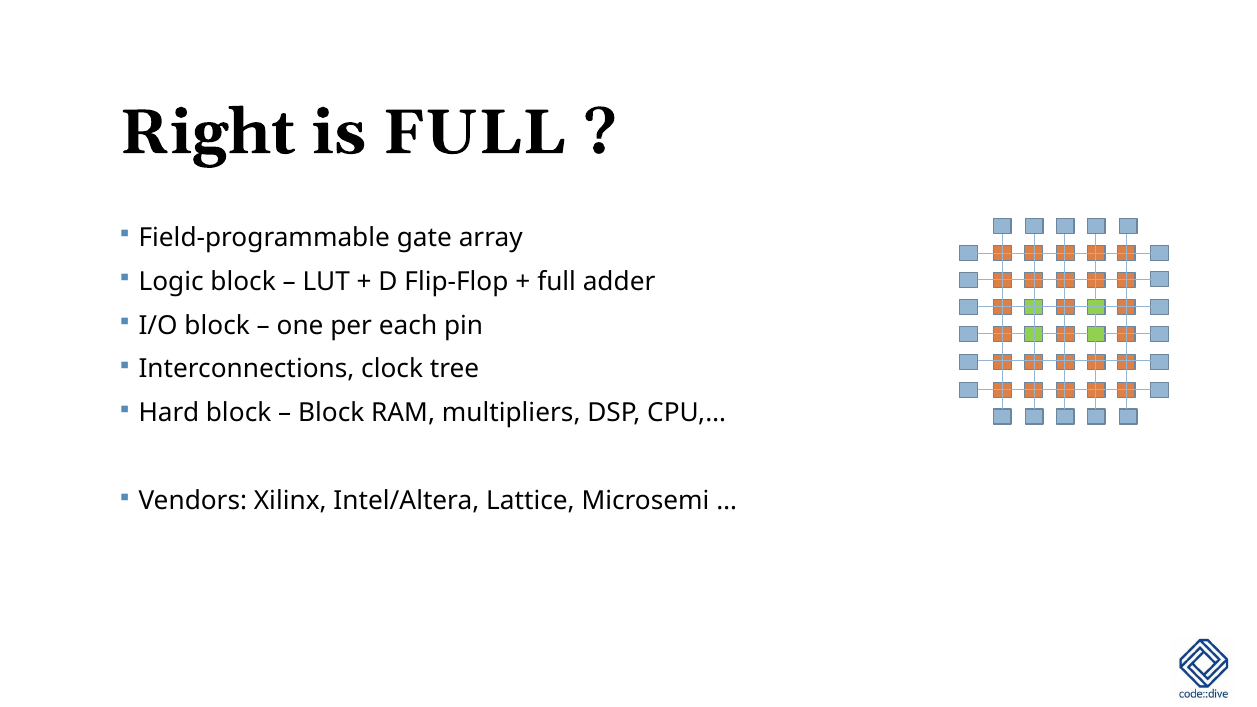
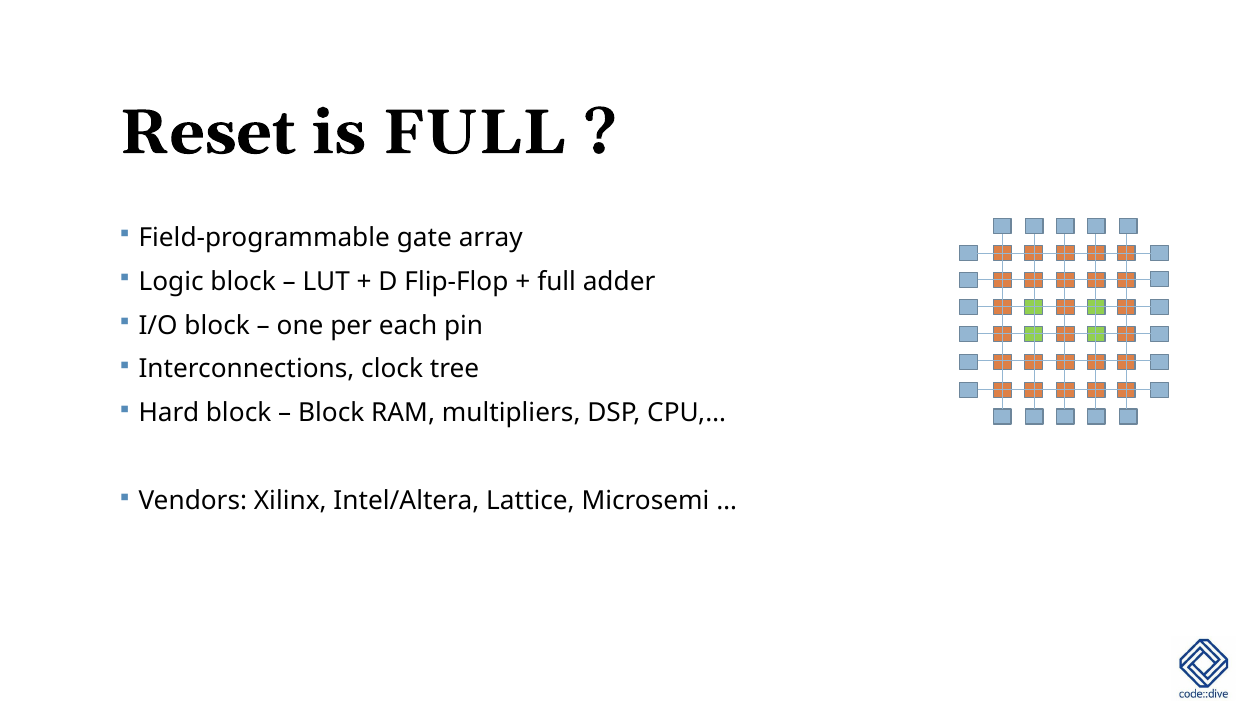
Right: Right -> Reset
